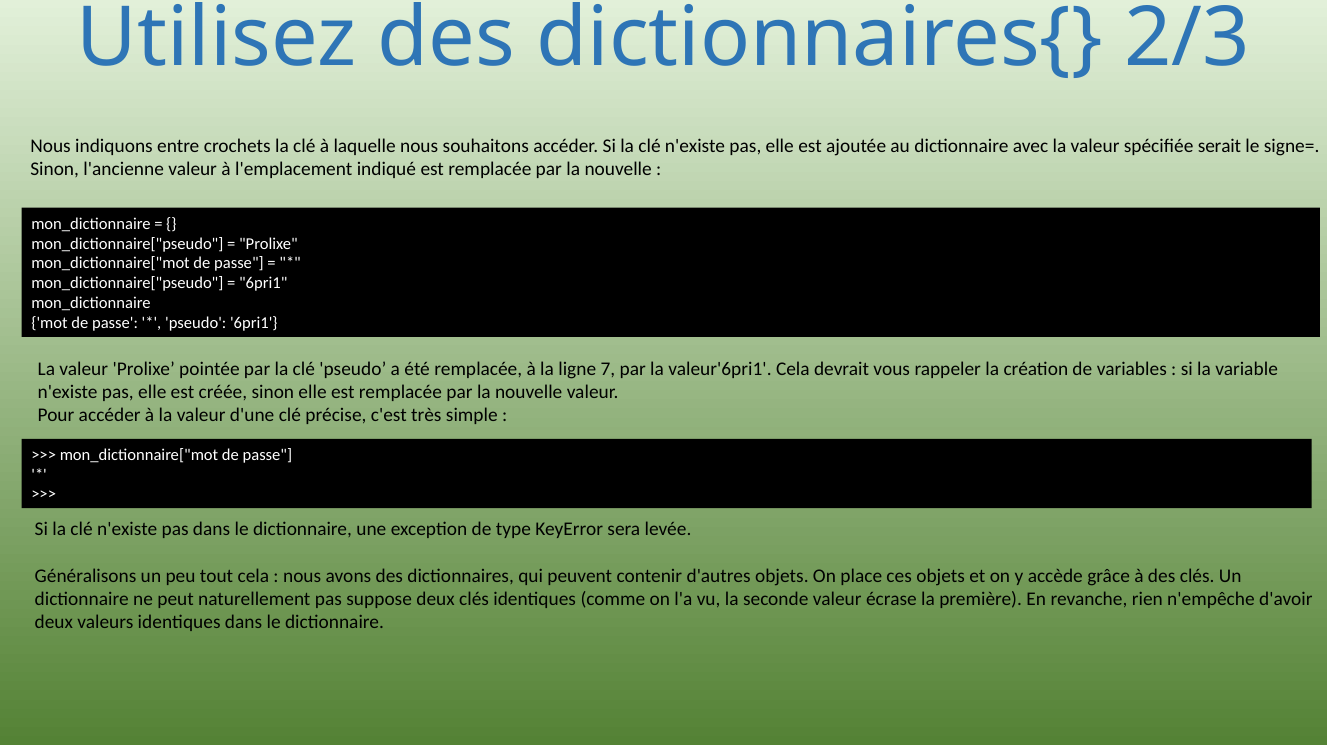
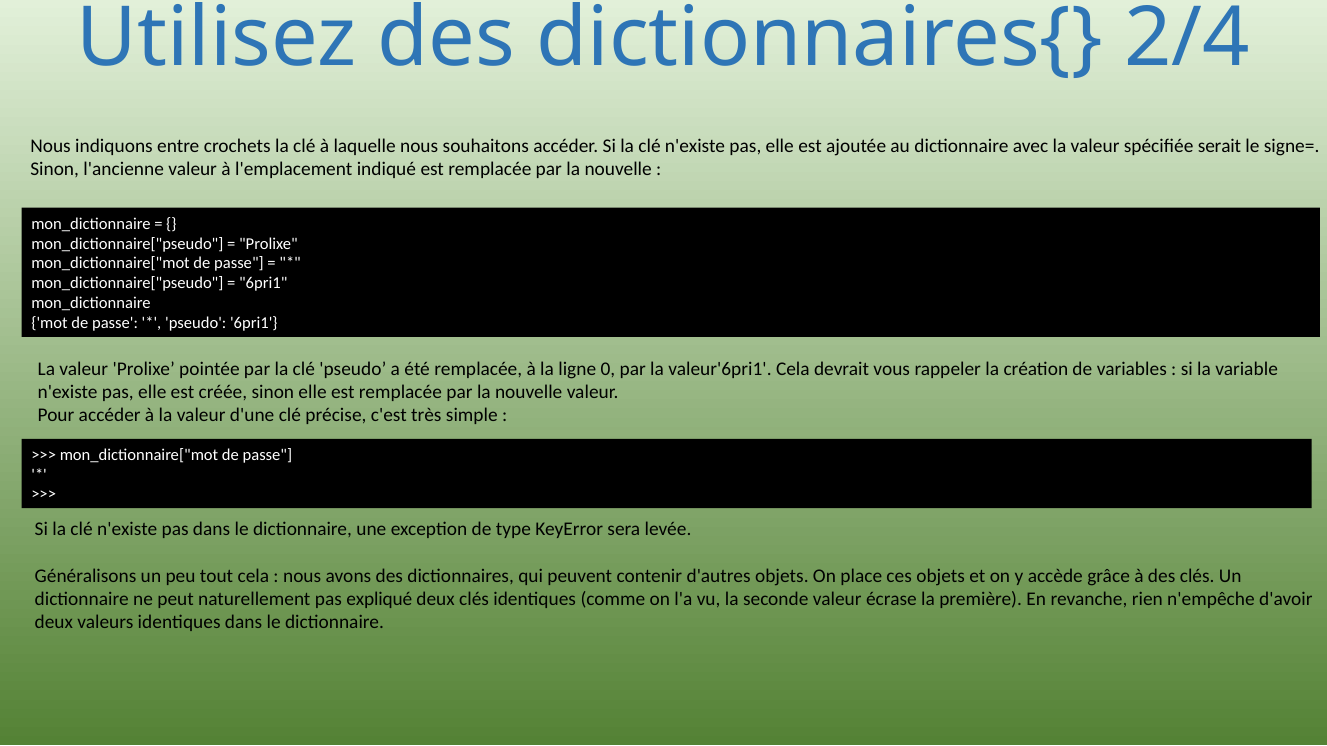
2/3: 2/3 -> 2/4
7: 7 -> 0
suppose: suppose -> expliqué
